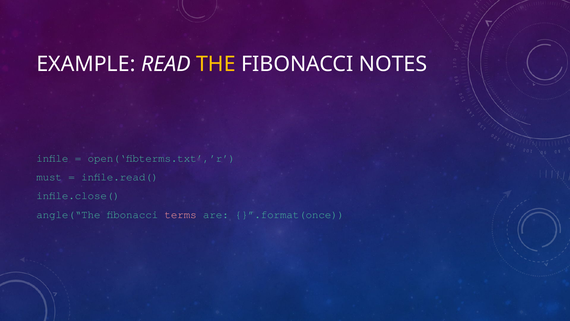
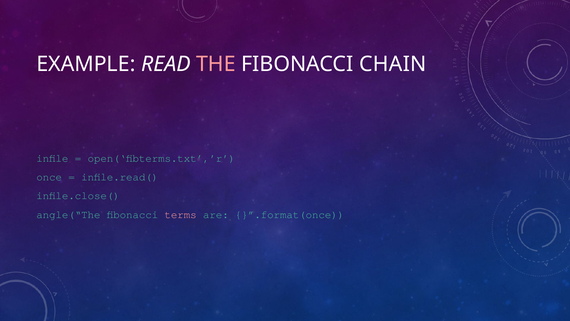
THE colour: yellow -> pink
NOTES: NOTES -> CHAIN
must: must -> once
